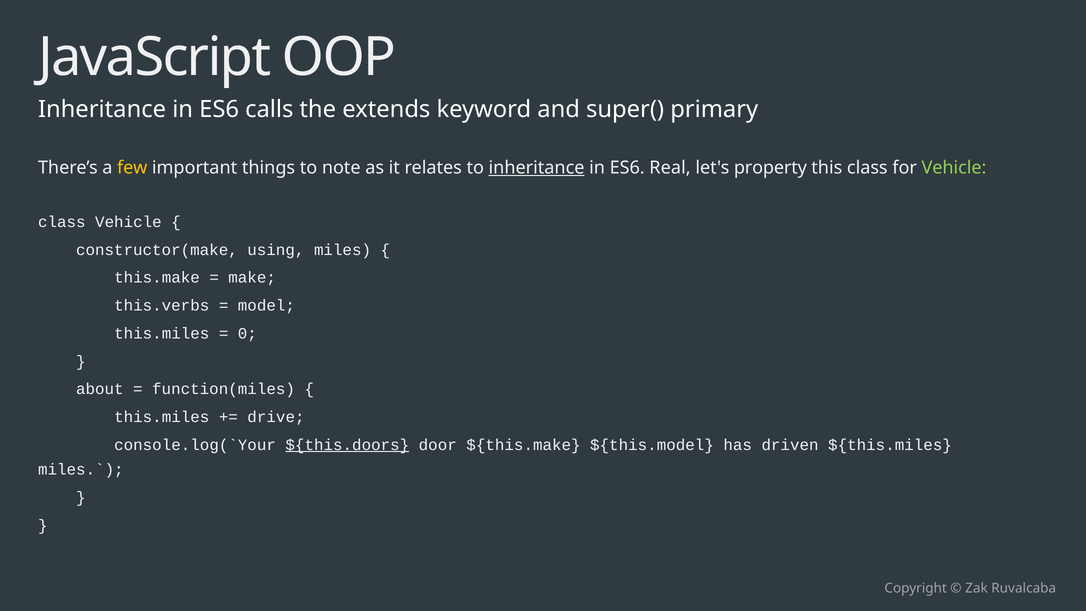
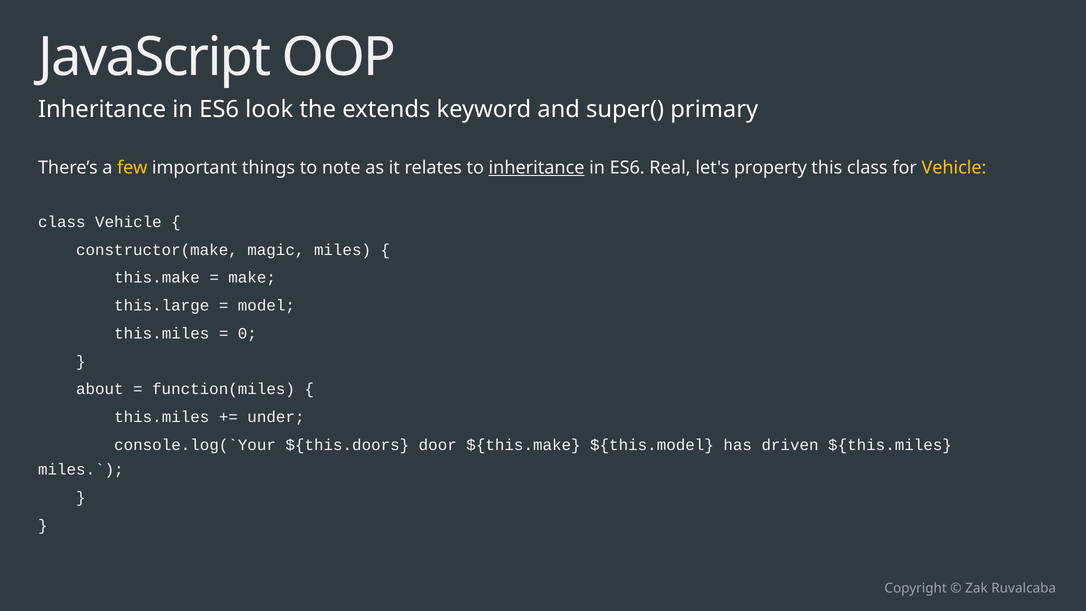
calls: calls -> look
Vehicle at (954, 168) colour: light green -> yellow
using: using -> magic
this.verbs: this.verbs -> this.large
drive: drive -> under
${this.doors underline: present -> none
